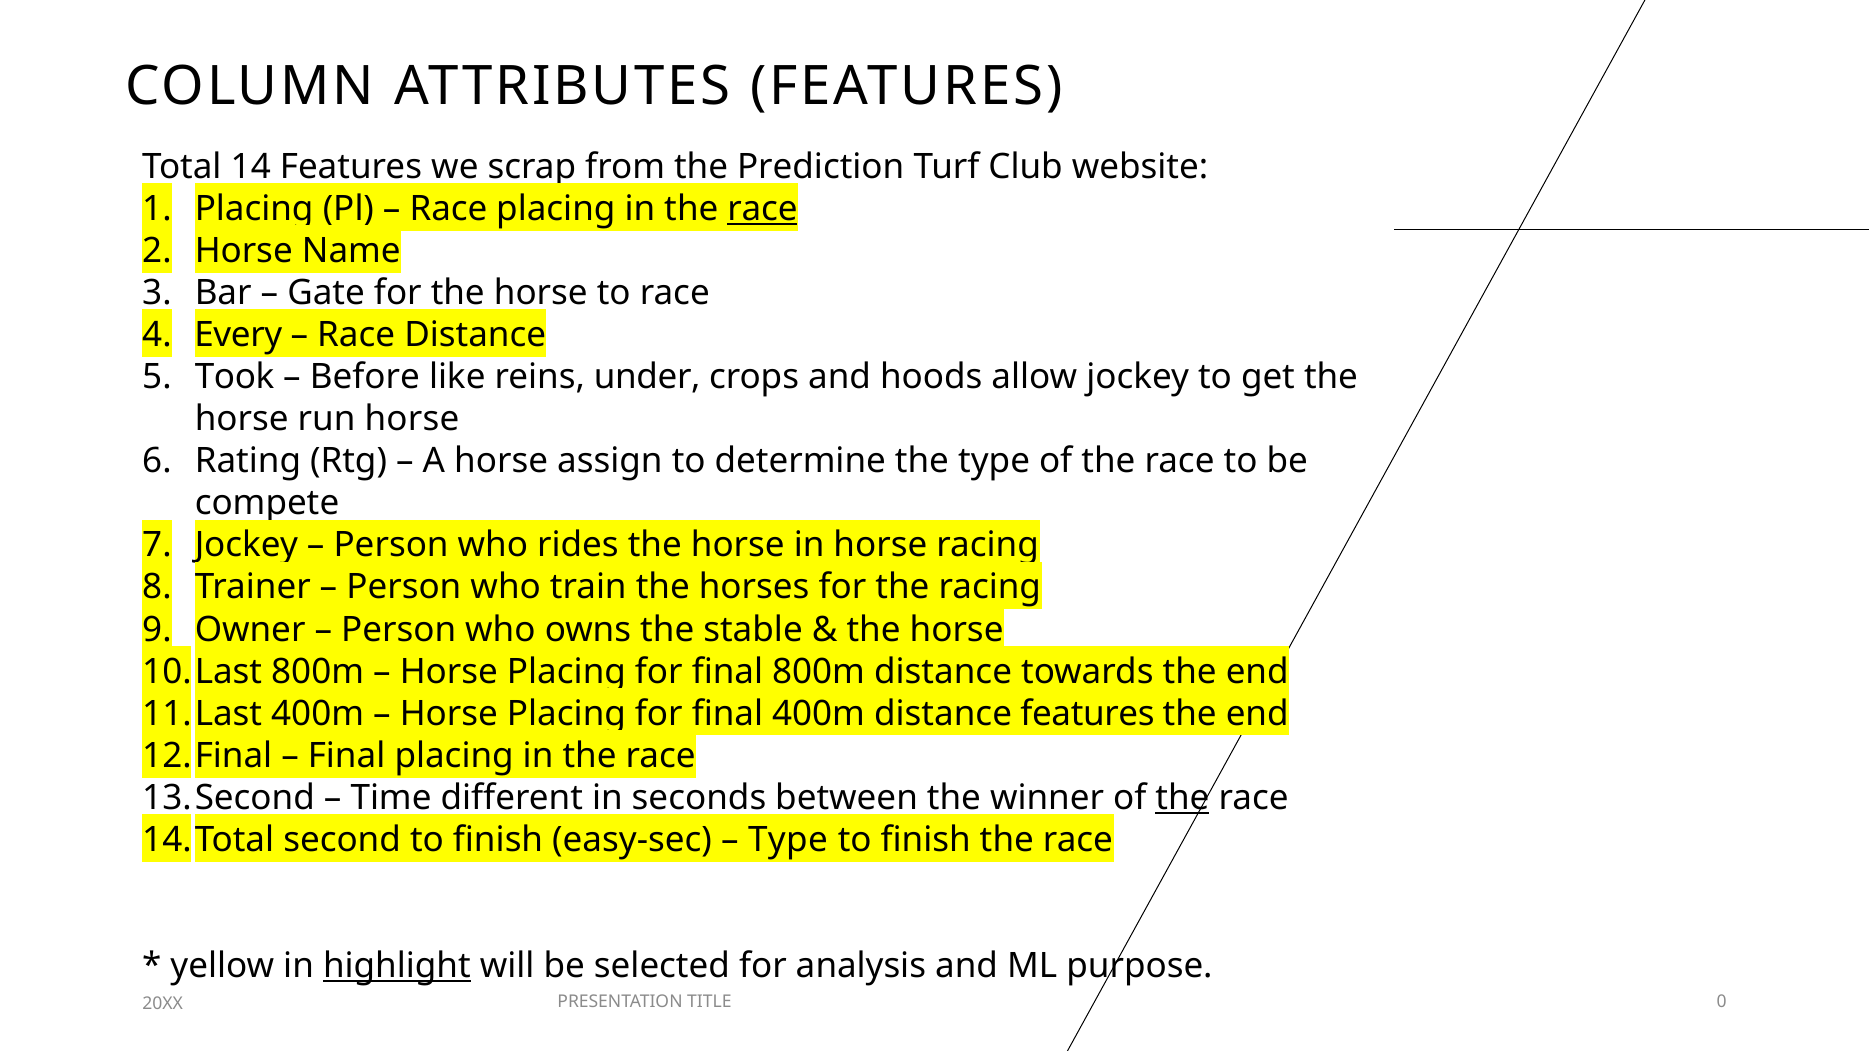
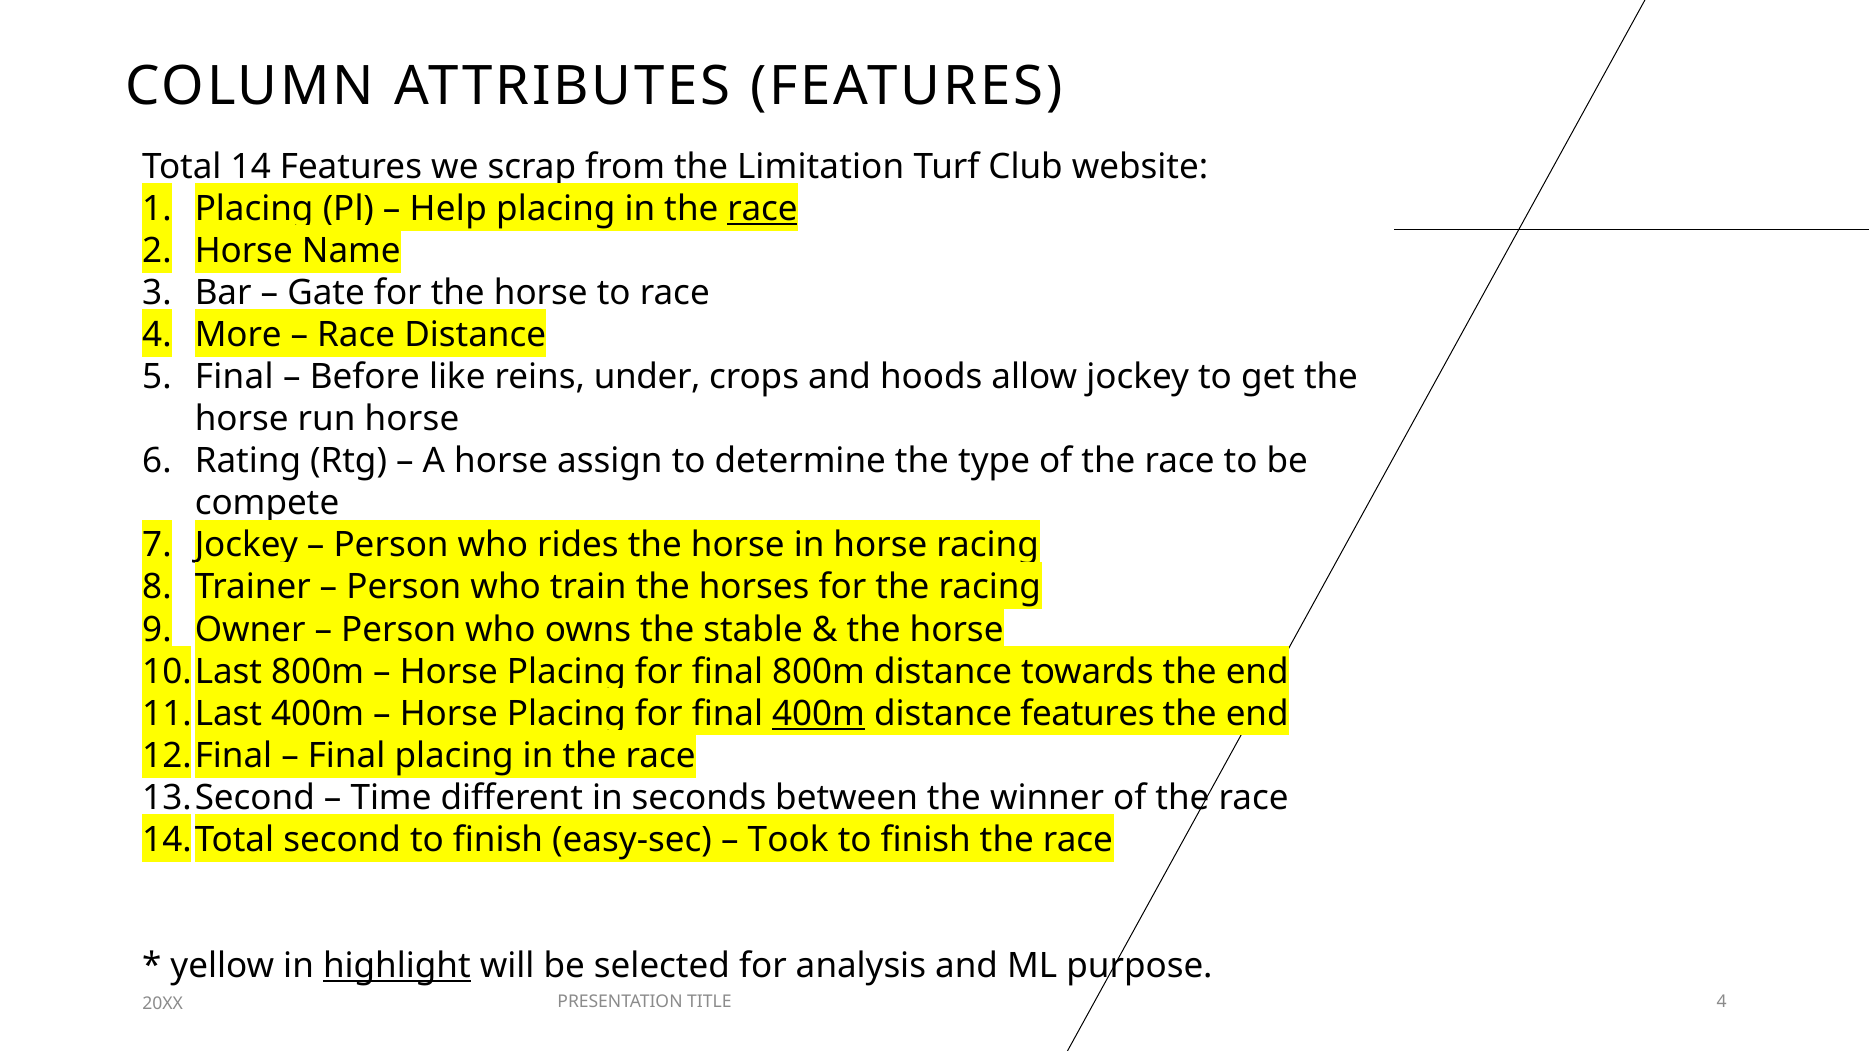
Prediction: Prediction -> Limitation
Race at (448, 209): Race -> Help
Every: Every -> More
Took at (235, 377): Took -> Final
400m at (819, 714) underline: none -> present
the at (1182, 798) underline: present -> none
Type at (788, 840): Type -> Took
TITLE 0: 0 -> 4
